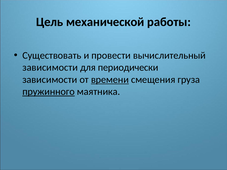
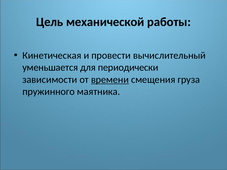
Существовать: Существовать -> Кинетическая
зависимости at (50, 68): зависимости -> уменьшается
пружинного underline: present -> none
